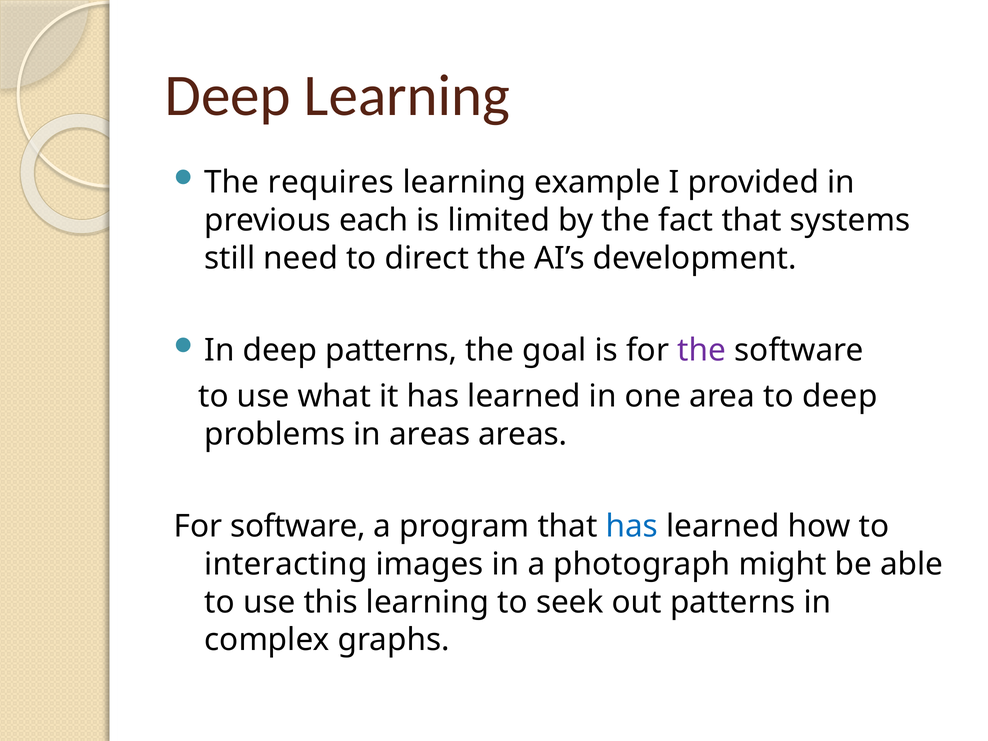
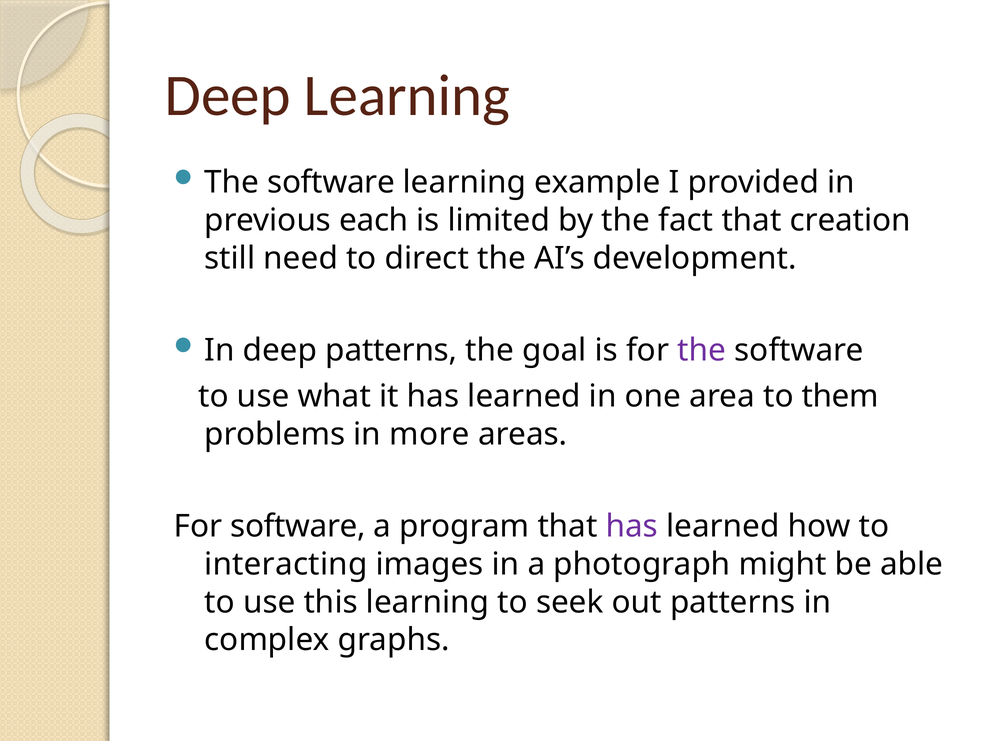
requires at (331, 182): requires -> software
systems: systems -> creation
to deep: deep -> them
in areas: areas -> more
has at (632, 526) colour: blue -> purple
